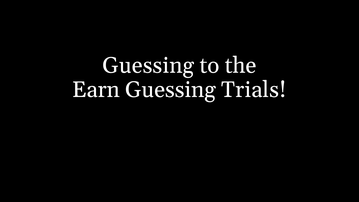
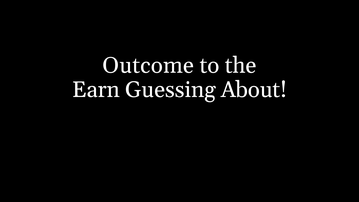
Guessing at (148, 66): Guessing -> Outcome
Trials: Trials -> About
